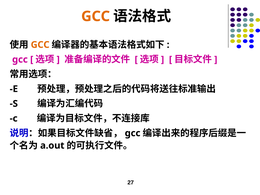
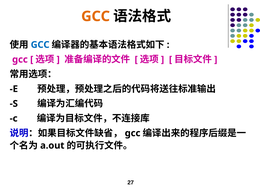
GCC at (40, 45) colour: orange -> blue
